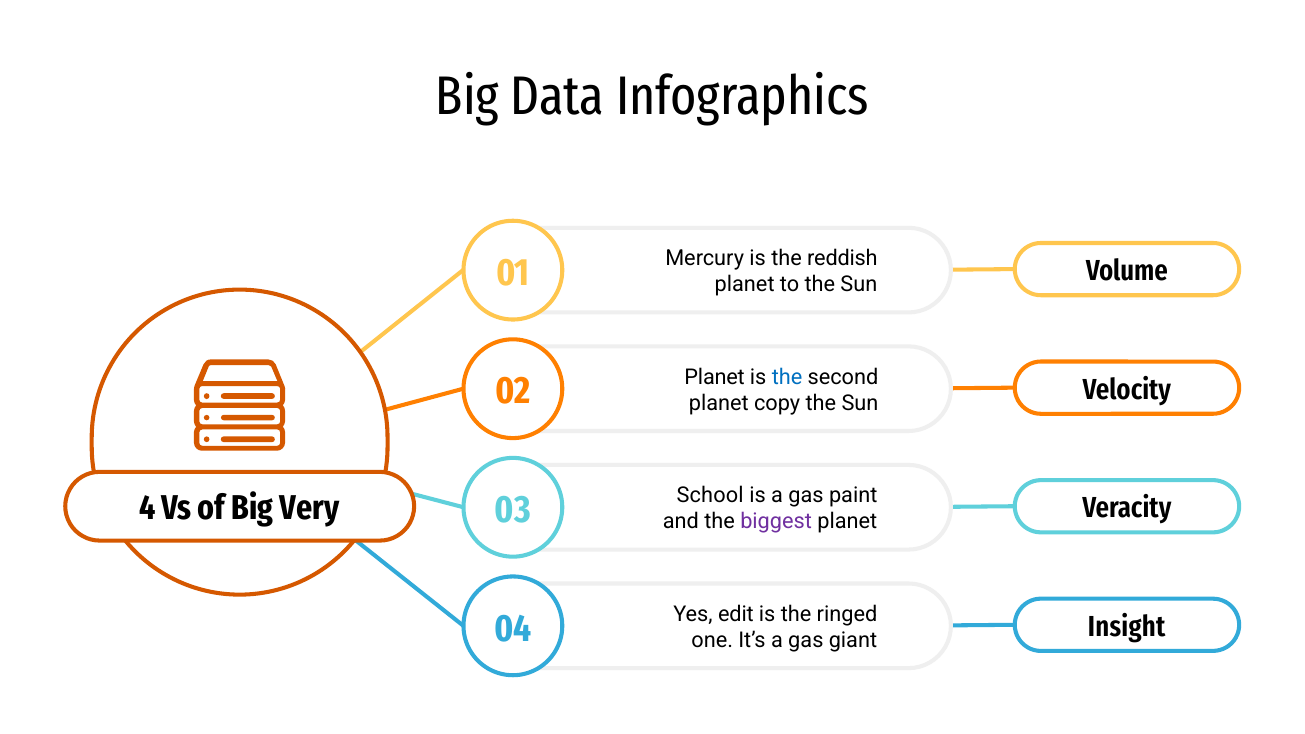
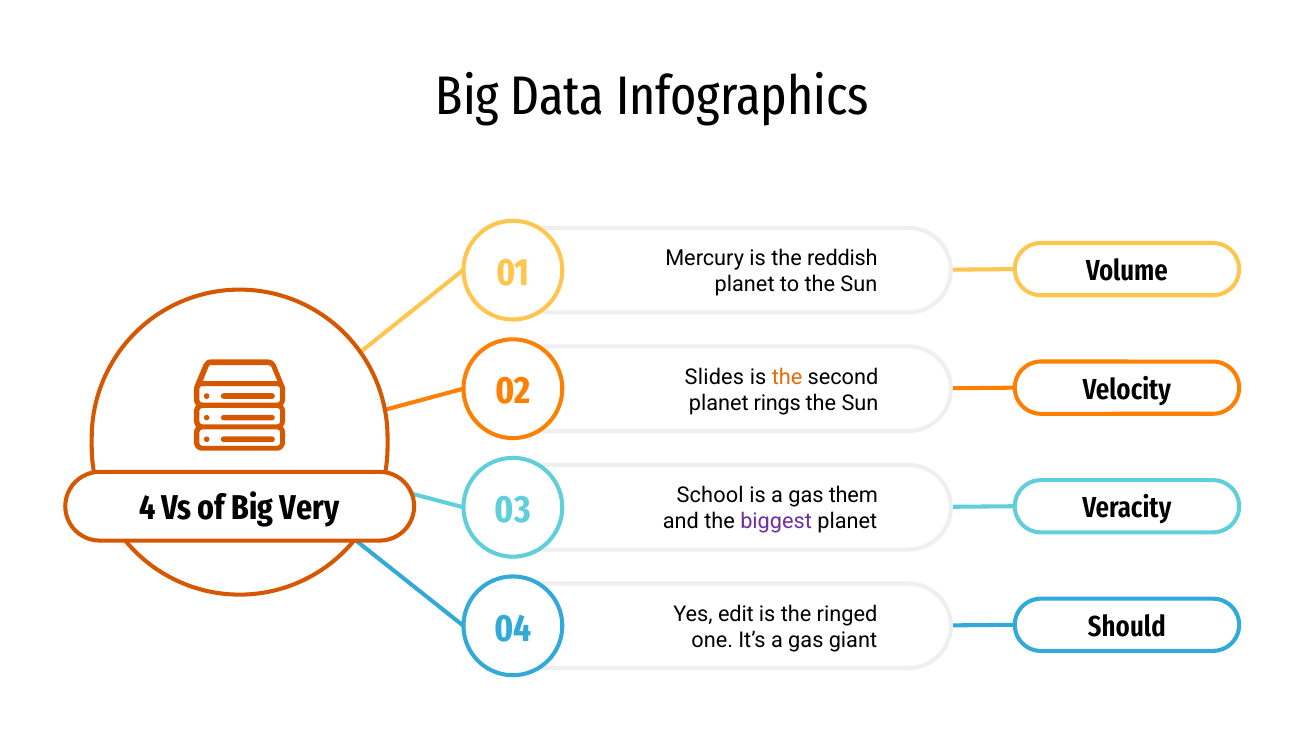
Planet at (715, 377): Planet -> Slides
the at (787, 377) colour: blue -> orange
copy: copy -> rings
paint: paint -> them
Insight: Insight -> Should
